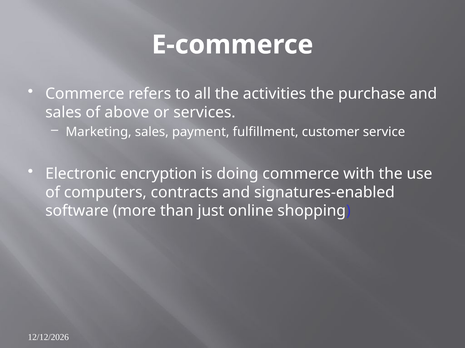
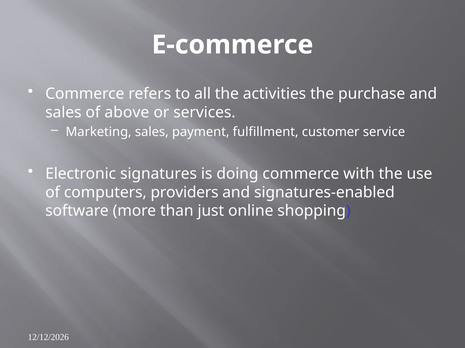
encryption: encryption -> signatures
contracts: contracts -> providers
